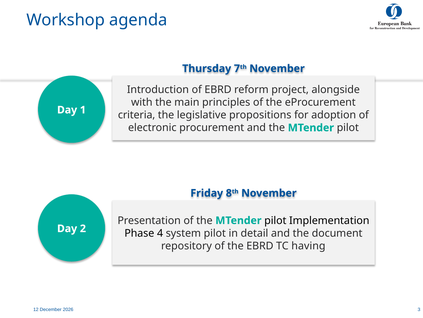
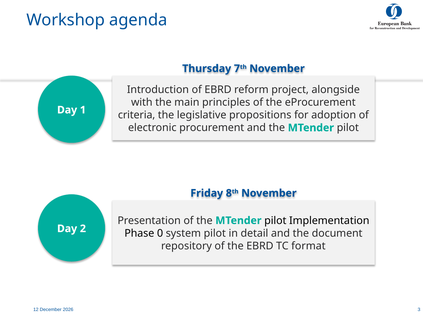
4: 4 -> 0
having: having -> format
